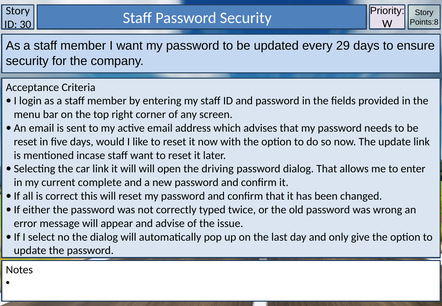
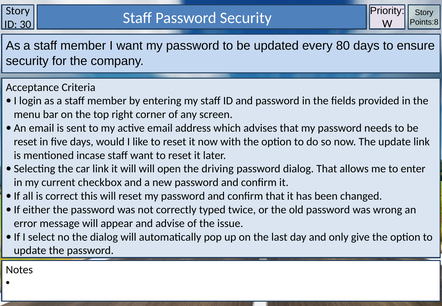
29: 29 -> 80
complete: complete -> checkbox
